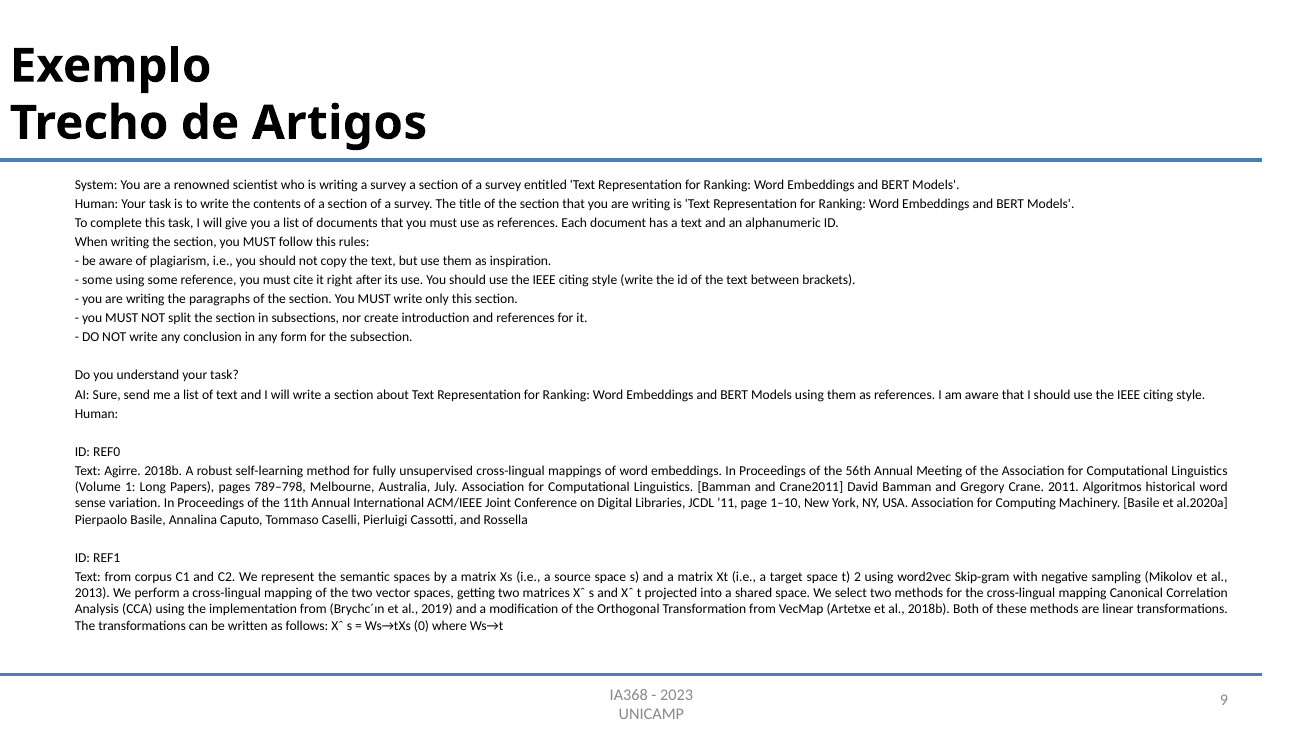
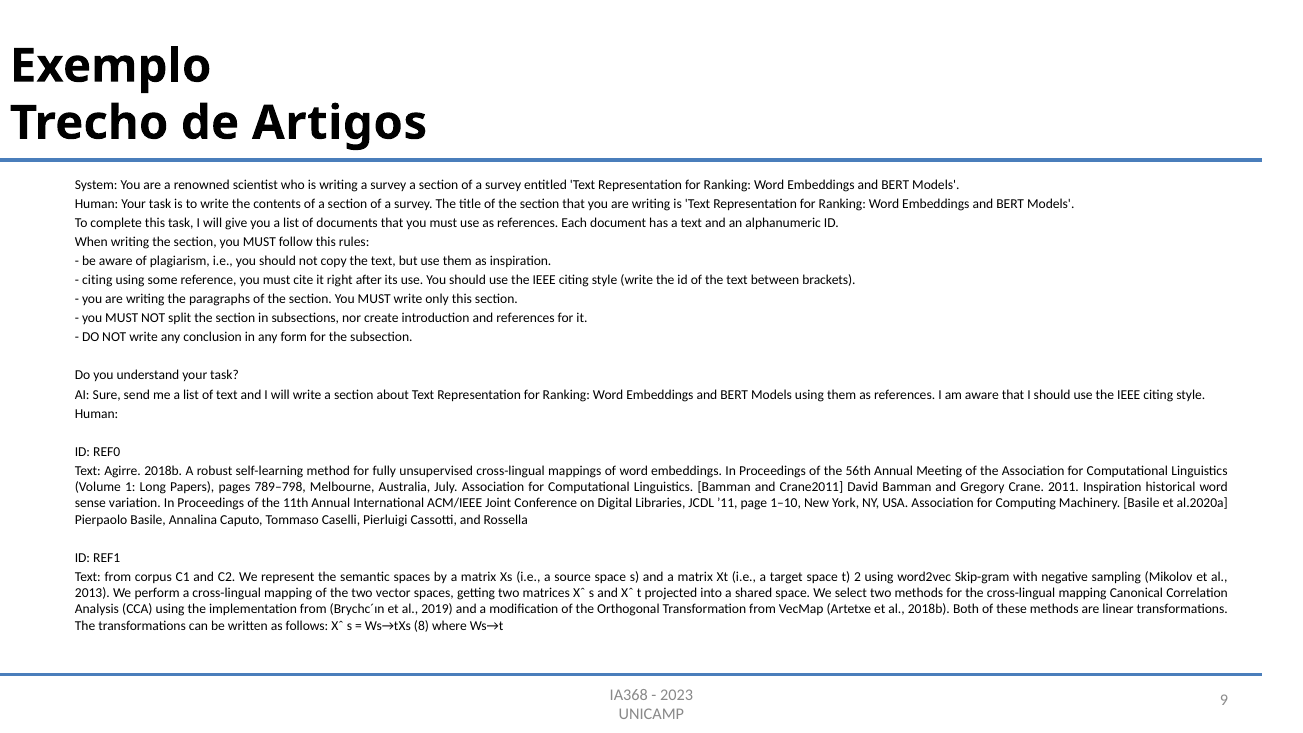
some at (97, 280): some -> citing
2011 Algoritmos: Algoritmos -> Inspiration
0: 0 -> 8
